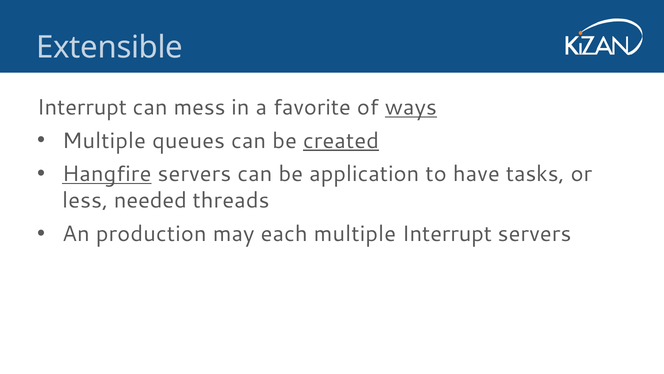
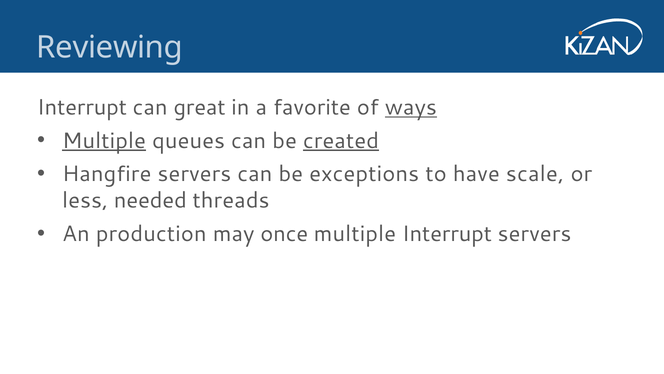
Extensible: Extensible -> Reviewing
mess: mess -> great
Multiple at (104, 141) underline: none -> present
Hangfire underline: present -> none
application: application -> exceptions
tasks: tasks -> scale
each: each -> once
